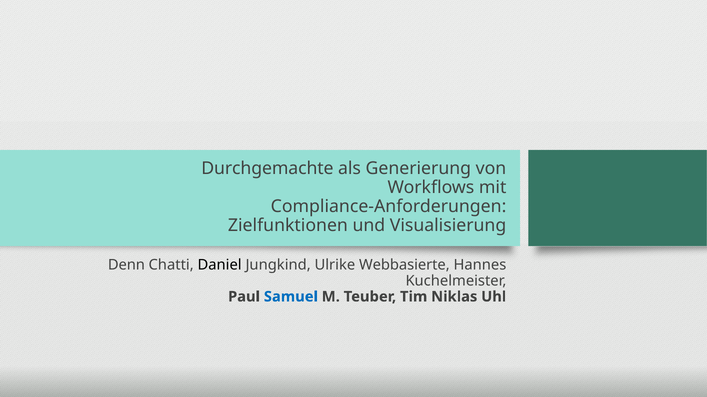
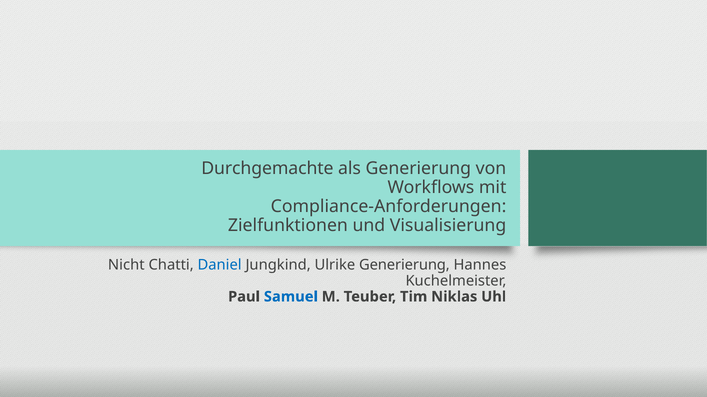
Denn: Denn -> Nicht
Daniel colour: black -> blue
Ulrike Webbasierte: Webbasierte -> Generierung
